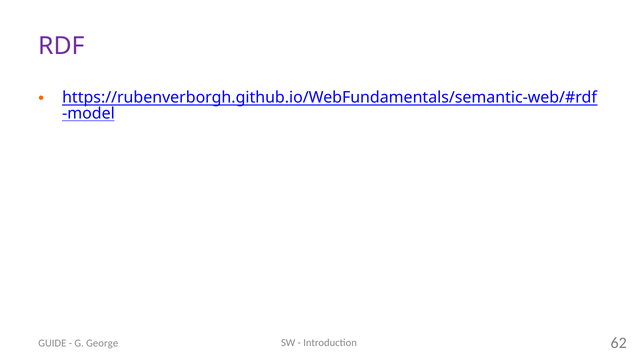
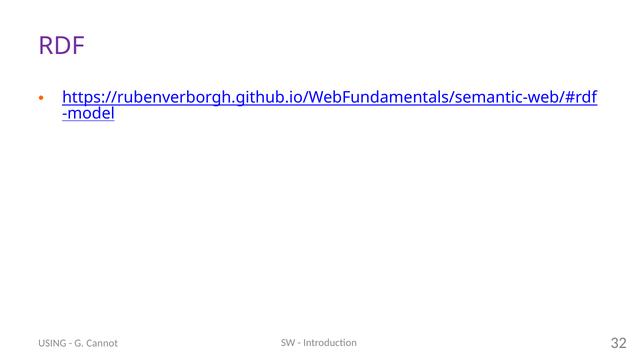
62: 62 -> 32
GUIDE: GUIDE -> USING
George: George -> Cannot
